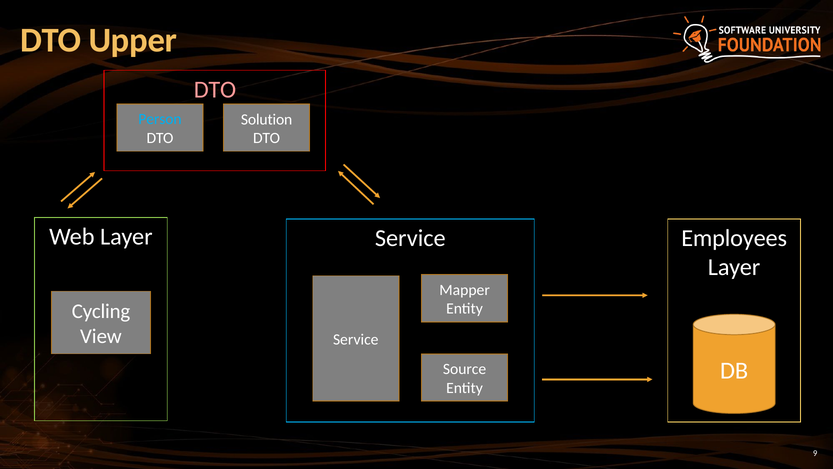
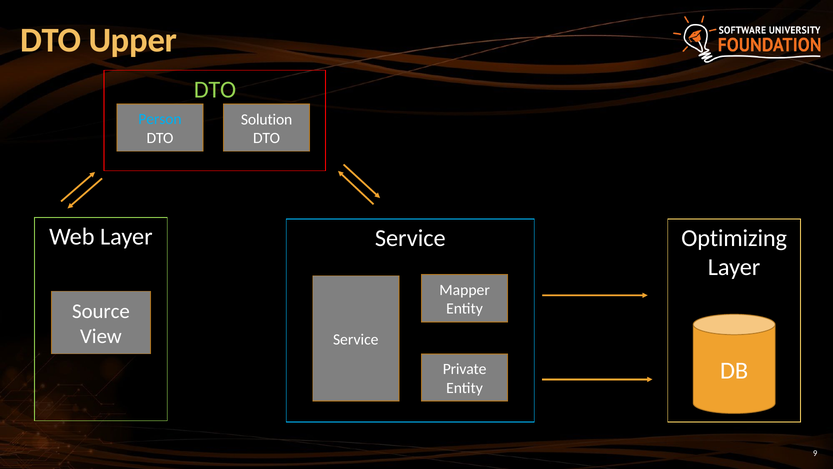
DTO at (215, 90) colour: pink -> light green
Employees: Employees -> Optimizing
Cycling: Cycling -> Source
Source: Source -> Private
